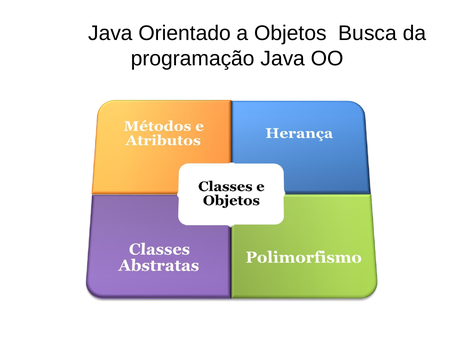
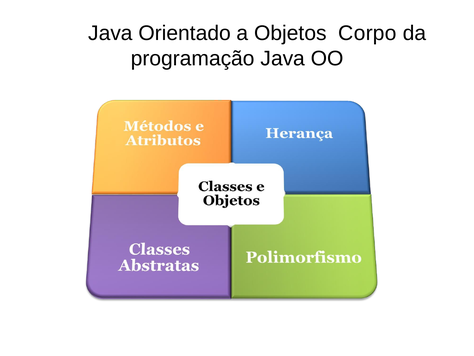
Busca: Busca -> Corpo
